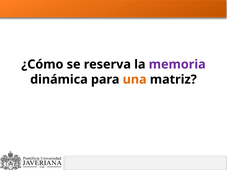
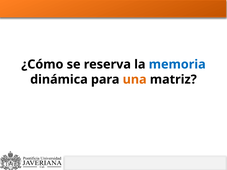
memoria colour: purple -> blue
